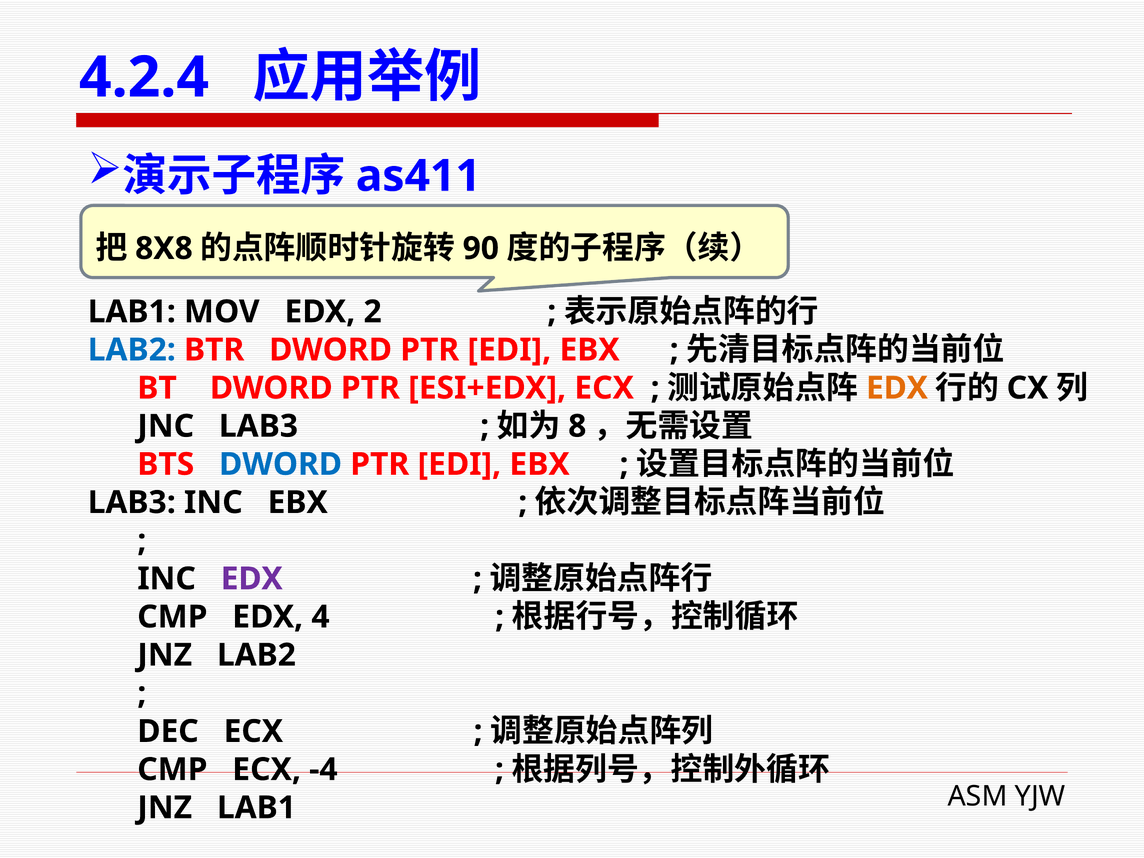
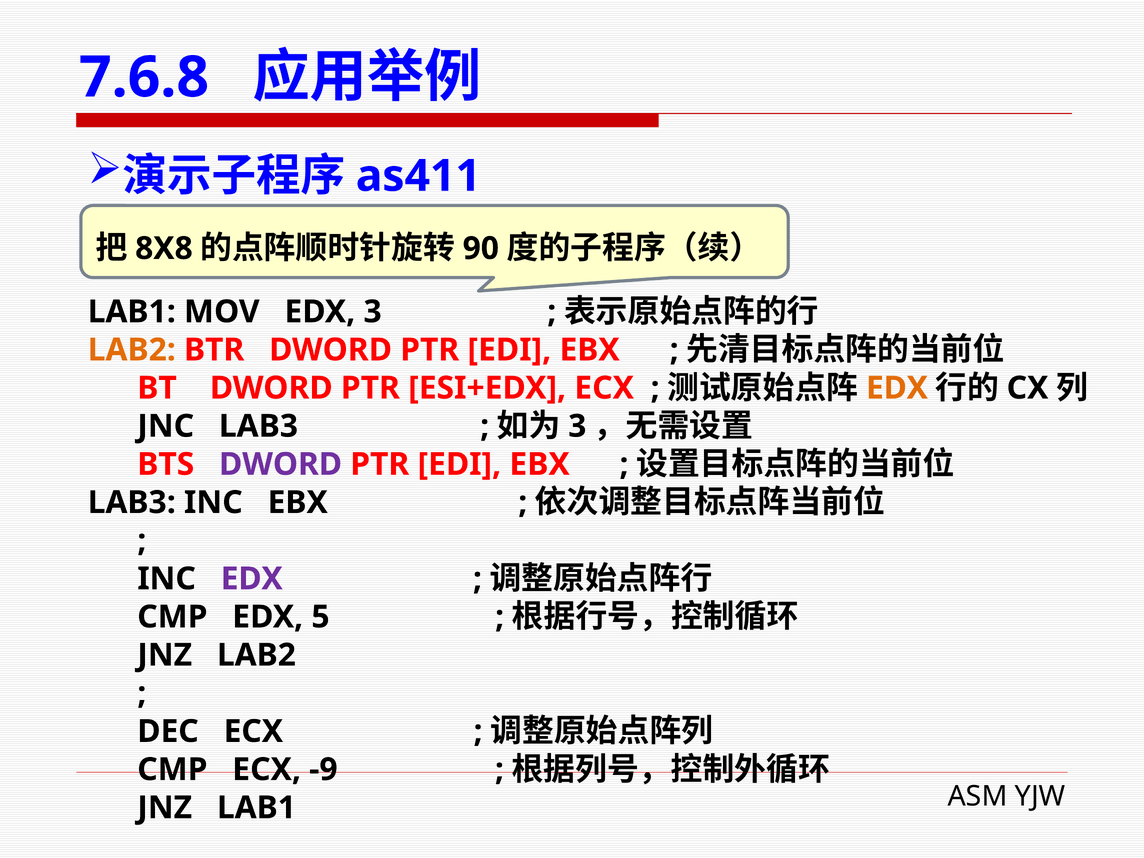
4.2.4: 4.2.4 -> 7.6.8
EDX 2: 2 -> 3
LAB2 at (132, 350) colour: blue -> orange
8 at (577, 426): 8 -> 3
DWORD at (281, 464) colour: blue -> purple
4: 4 -> 5
-4: -4 -> -9
